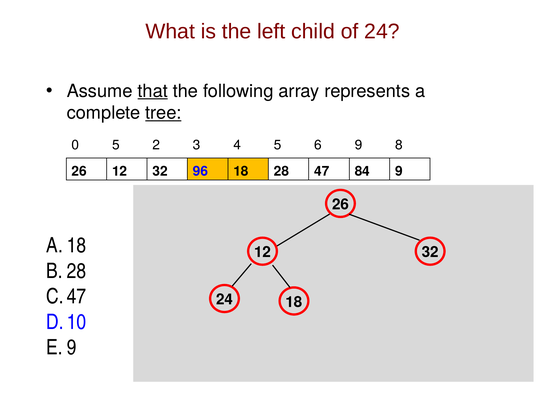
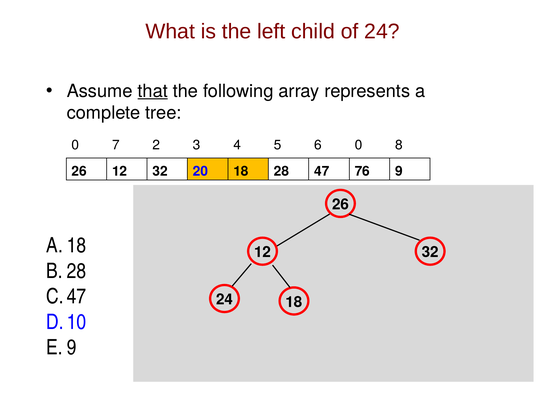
tree underline: present -> none
0 5: 5 -> 7
6 9: 9 -> 0
96: 96 -> 20
84: 84 -> 76
